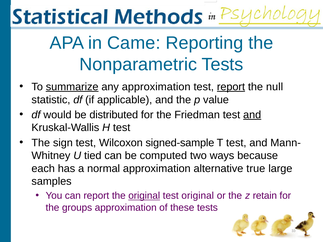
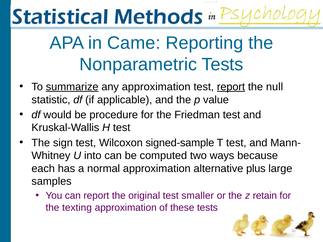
distributed: distributed -> procedure
and at (252, 115) underline: present -> none
tied: tied -> into
true: true -> plus
original at (144, 196) underline: present -> none
test original: original -> smaller
groups: groups -> texting
